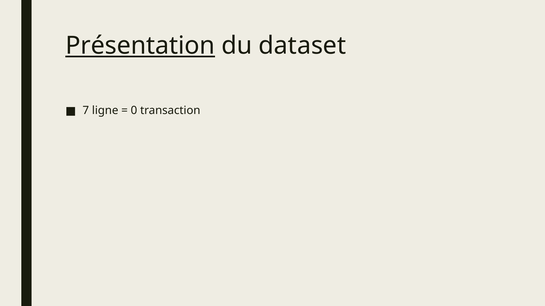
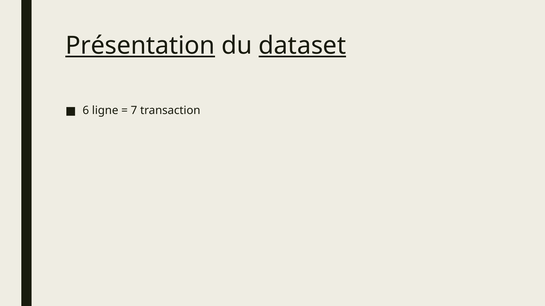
dataset underline: none -> present
7: 7 -> 6
0: 0 -> 7
